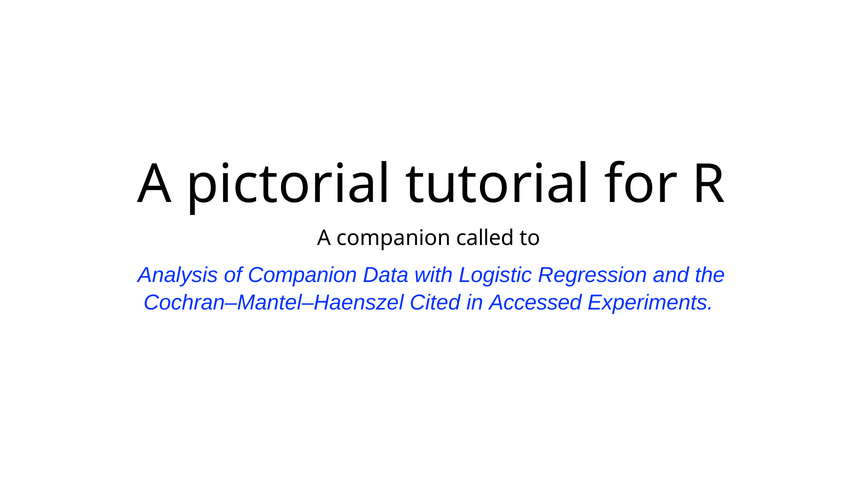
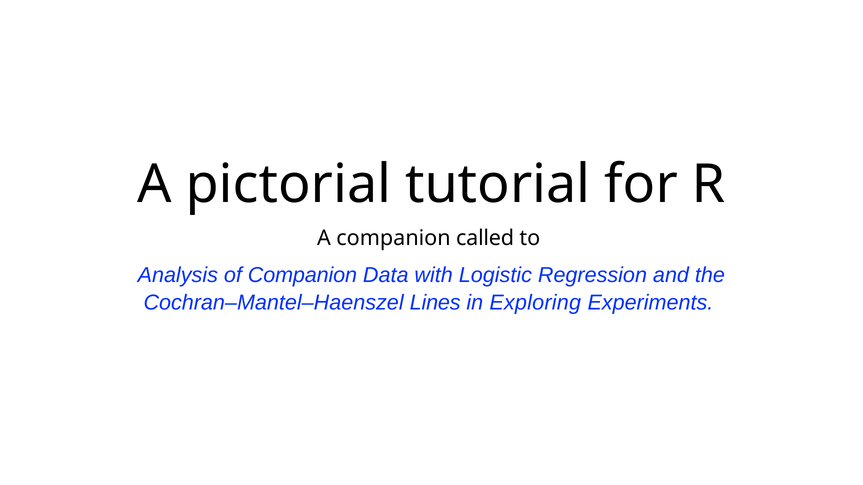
Cited: Cited -> Lines
Accessed: Accessed -> Exploring
